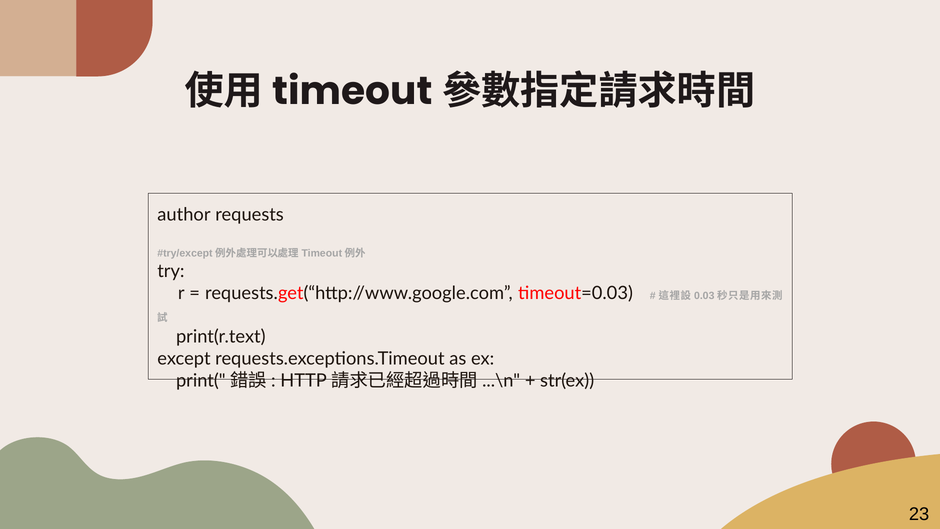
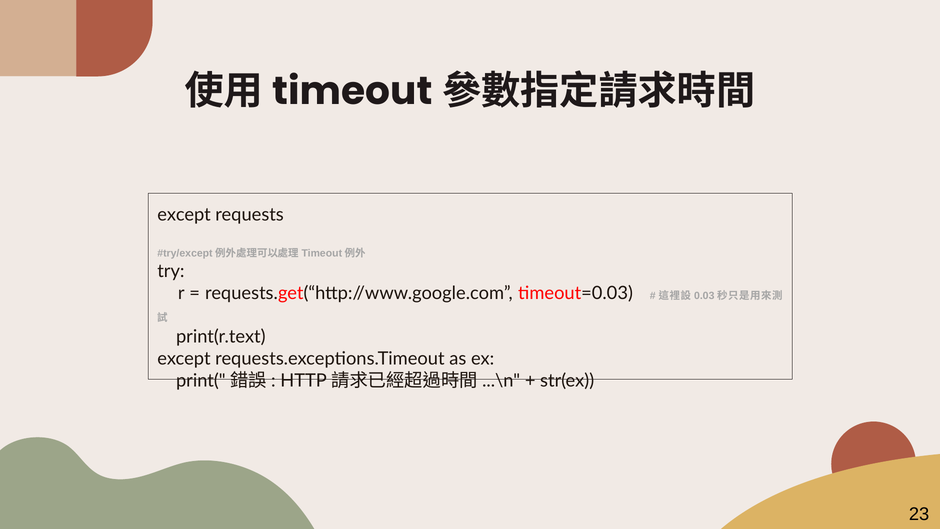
author at (184, 215): author -> except
